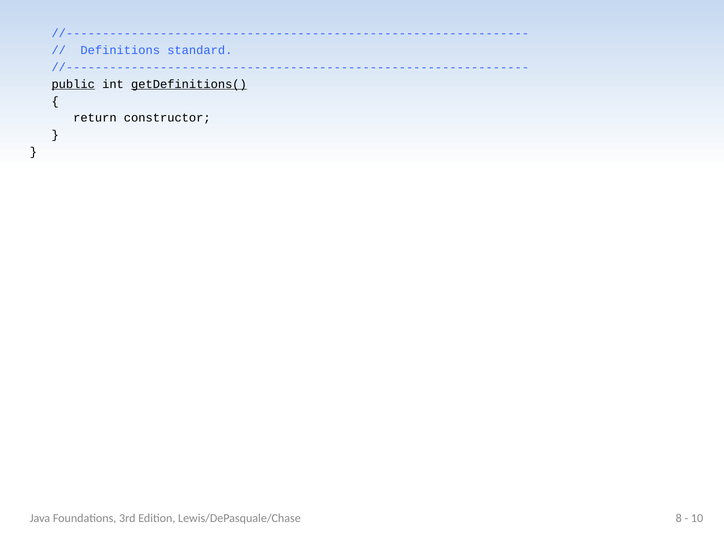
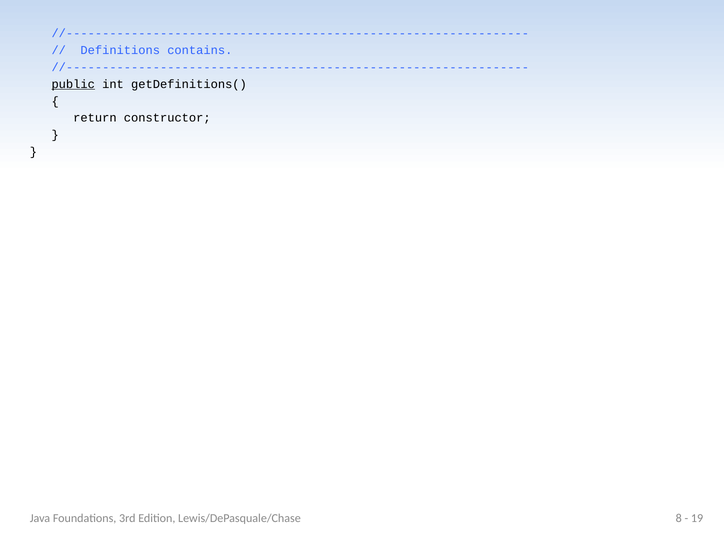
standard: standard -> contains
getDefinitions( underline: present -> none
10: 10 -> 19
